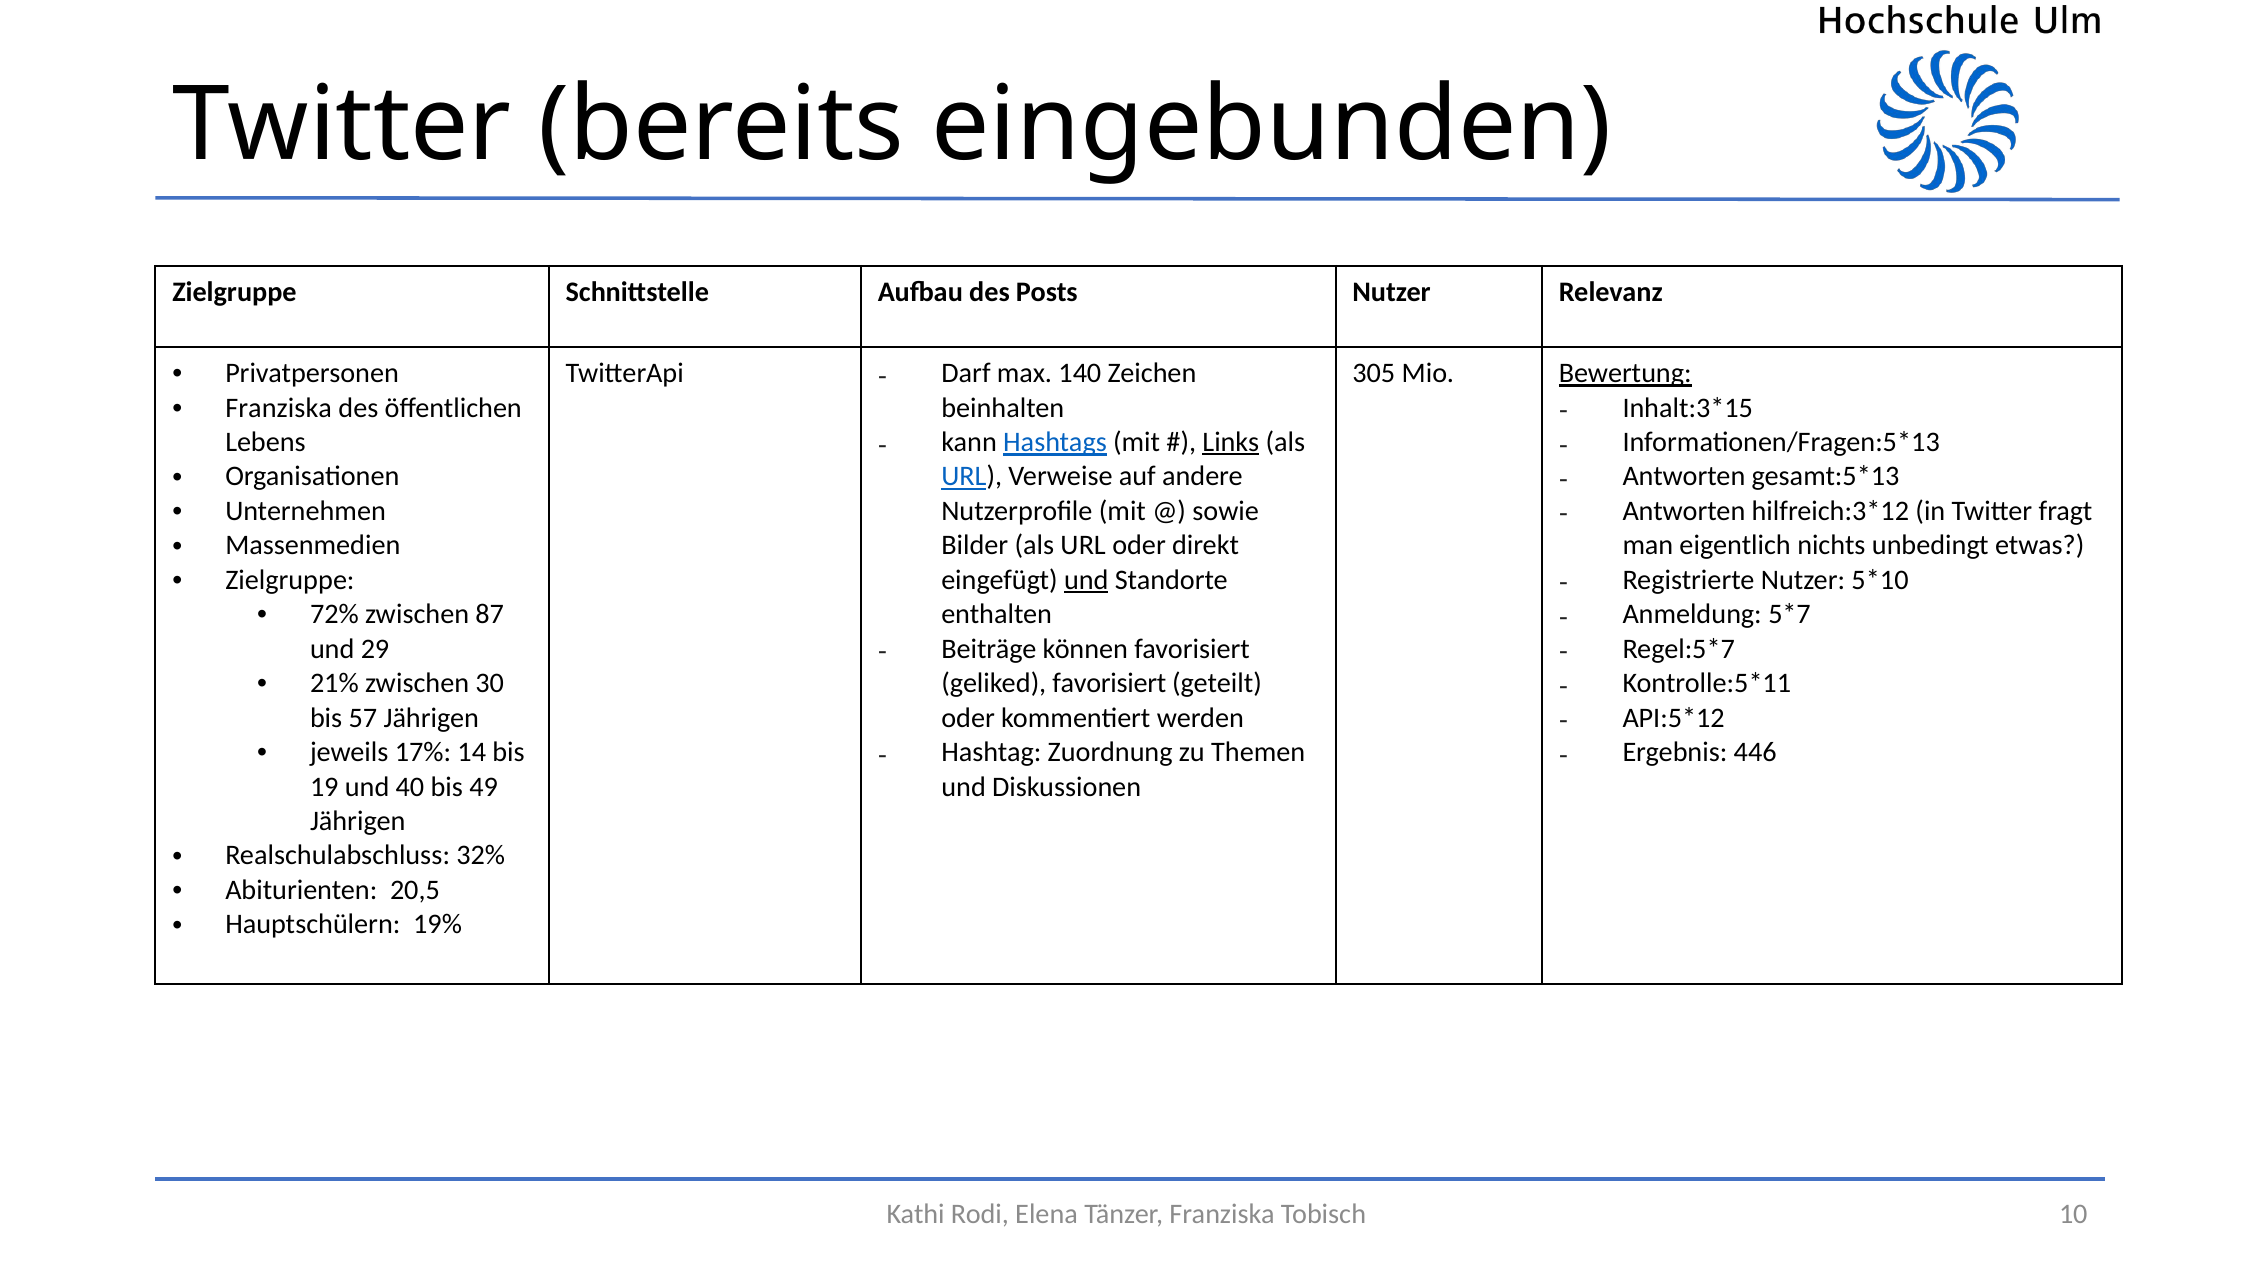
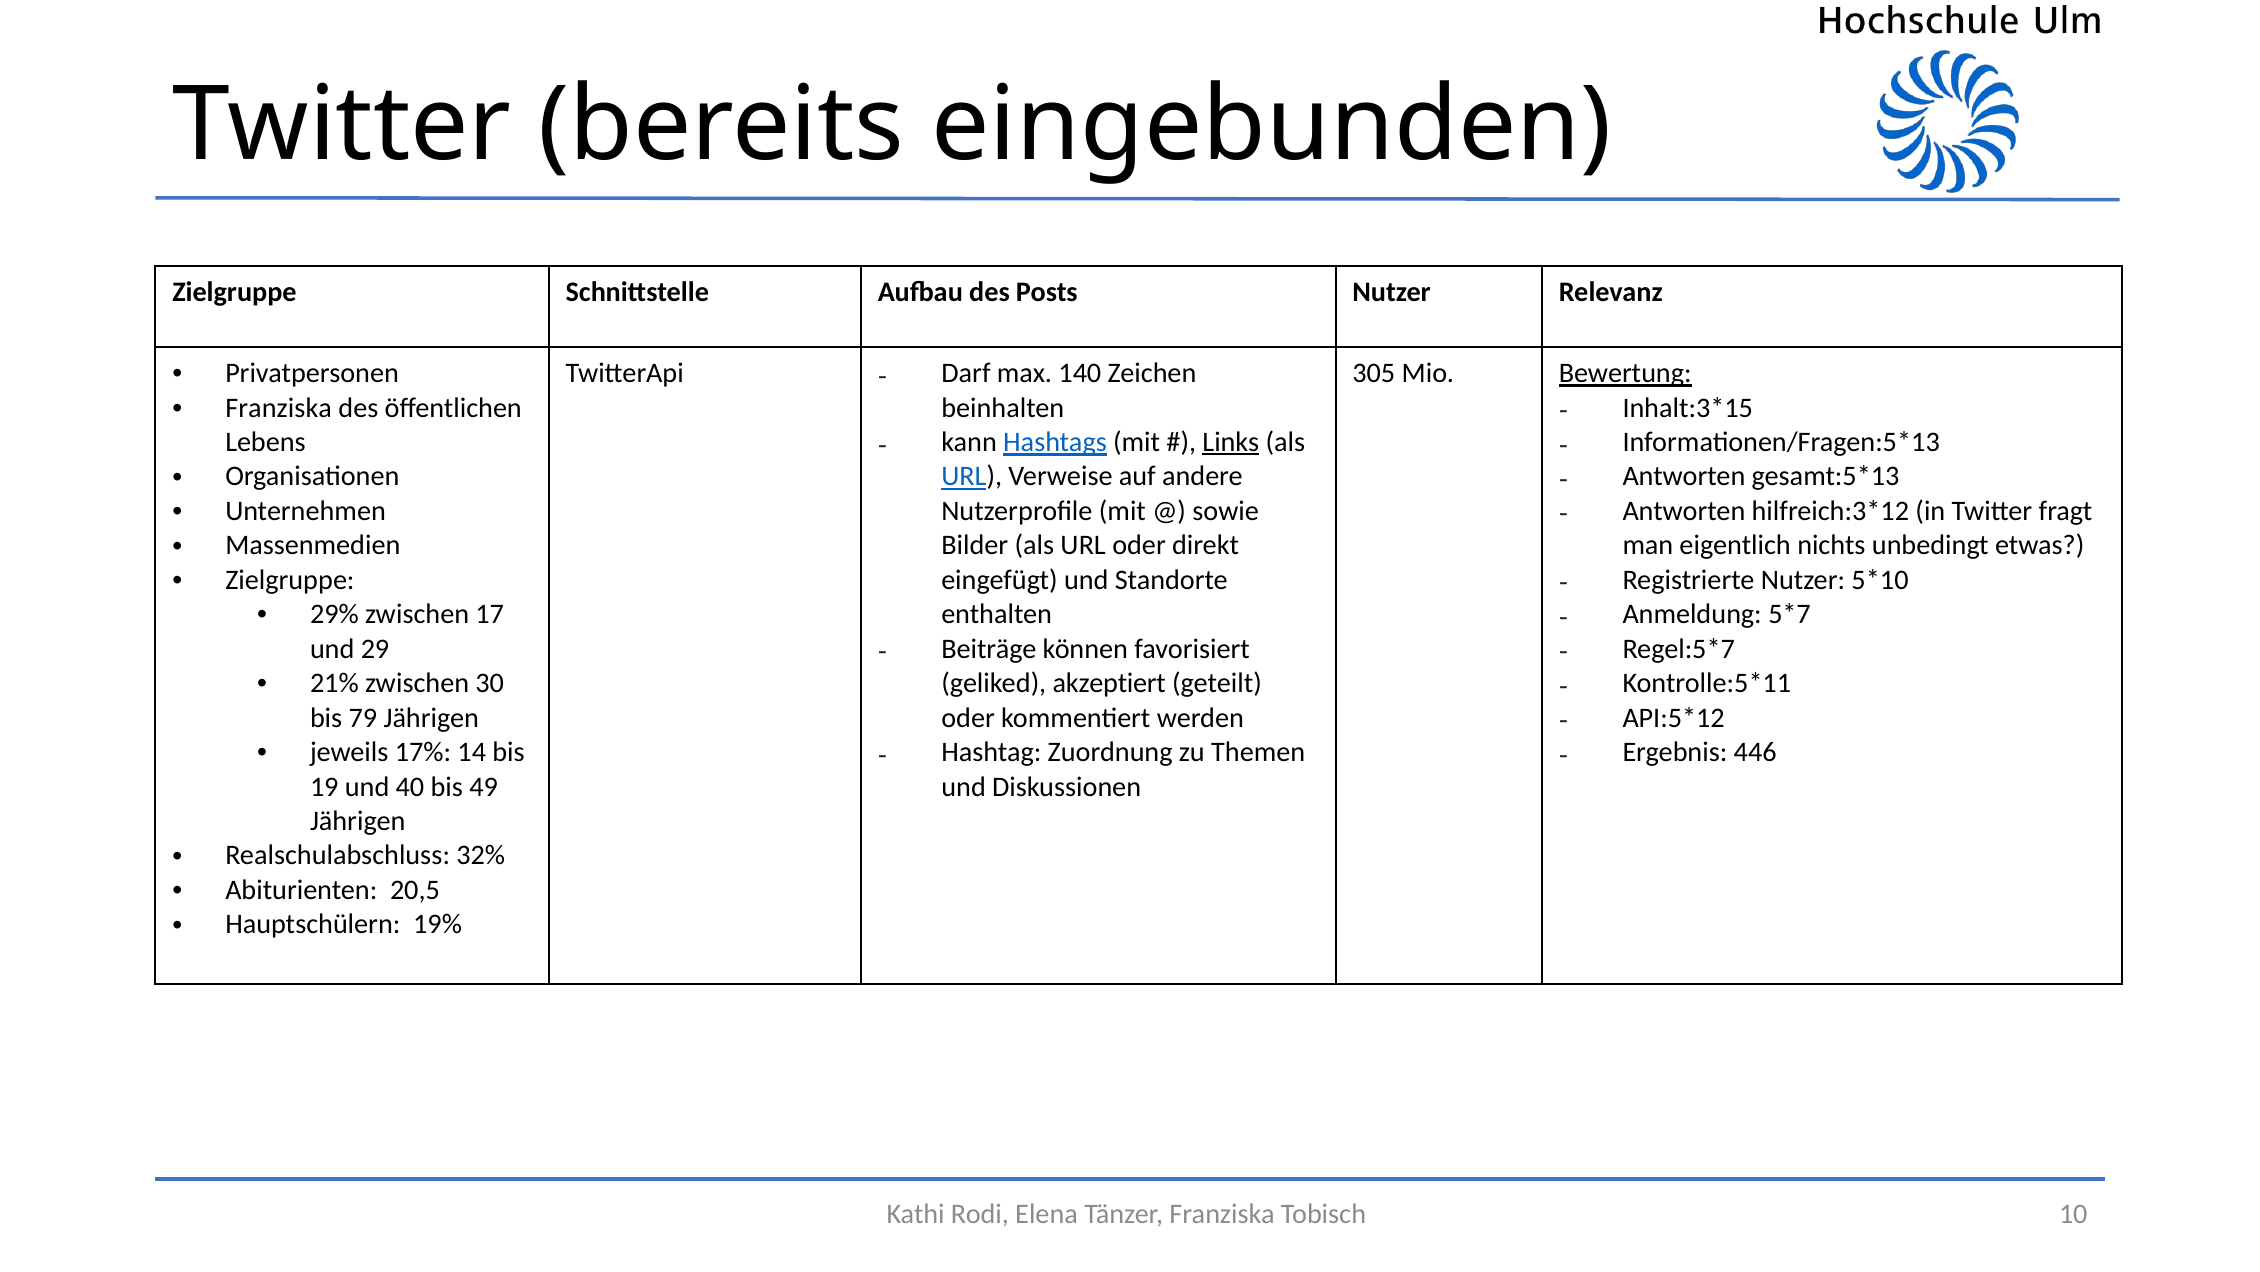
und at (1086, 580) underline: present -> none
72%: 72% -> 29%
87: 87 -> 17
geliked favorisiert: favorisiert -> akzeptiert
57: 57 -> 79
